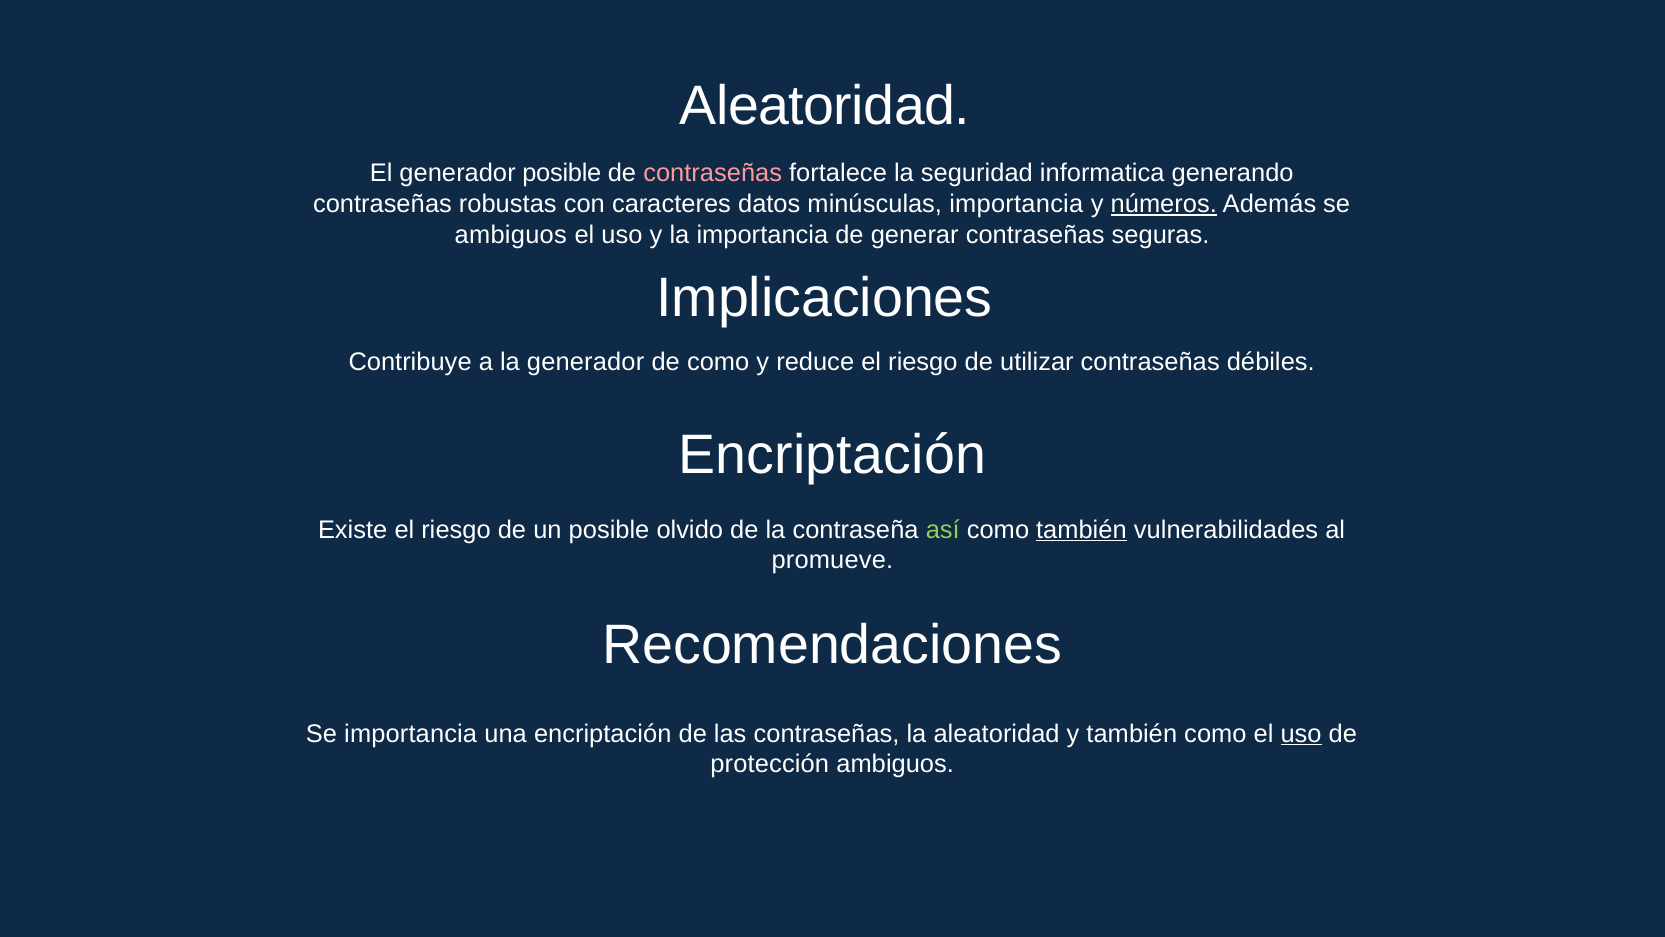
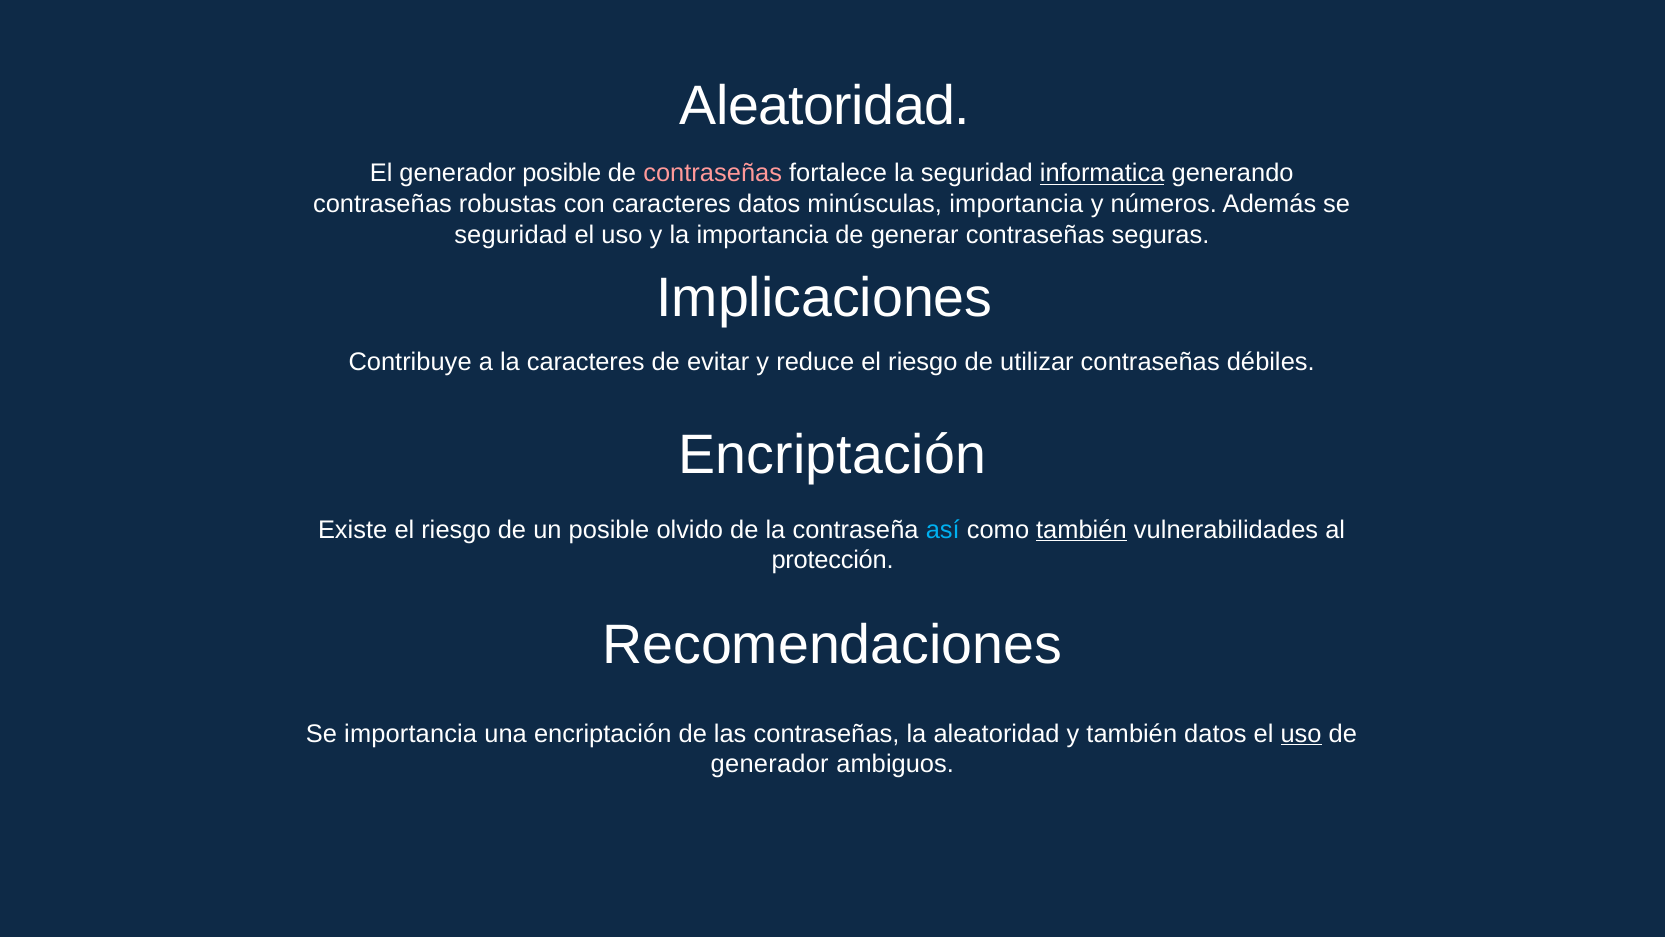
informatica underline: none -> present
números underline: present -> none
ambiguos at (511, 235): ambiguos -> seguridad
la generador: generador -> caracteres
de como: como -> evitar
así colour: light green -> light blue
promueve: promueve -> protección
también como: como -> datos
protección at (770, 764): protección -> generador
